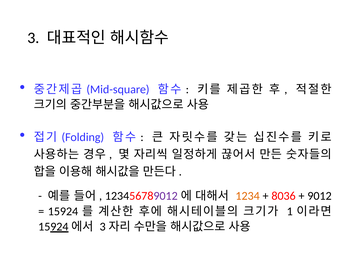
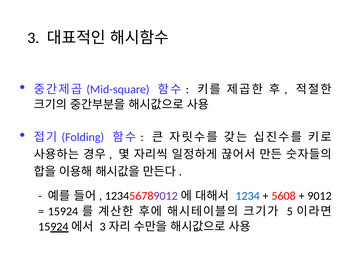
1234 colour: orange -> blue
8036: 8036 -> 5608
1: 1 -> 5
